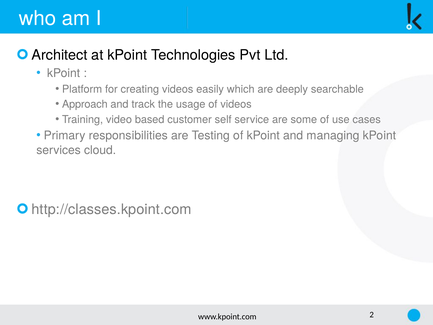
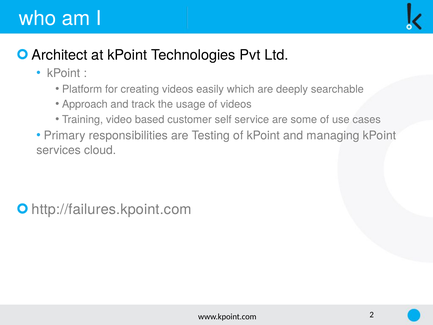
http://classes.kpoint.com: http://classes.kpoint.com -> http://failures.kpoint.com
